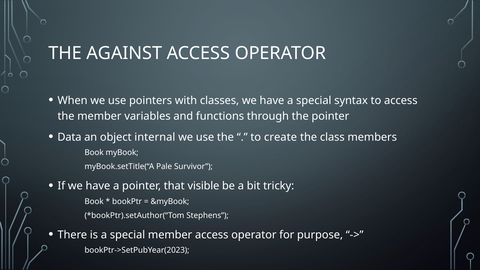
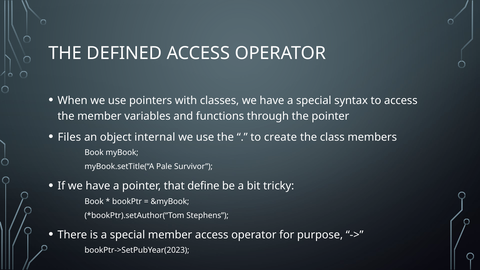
AGAINST: AGAINST -> DEFINED
Data: Data -> Files
visible: visible -> define
